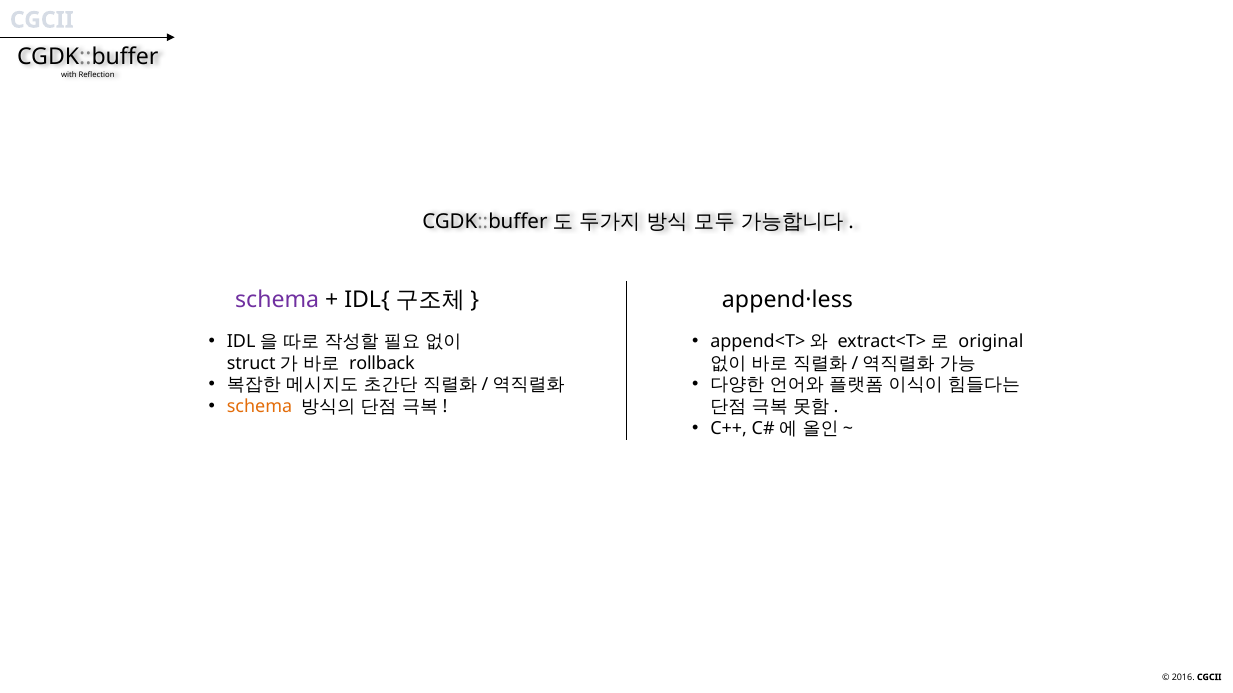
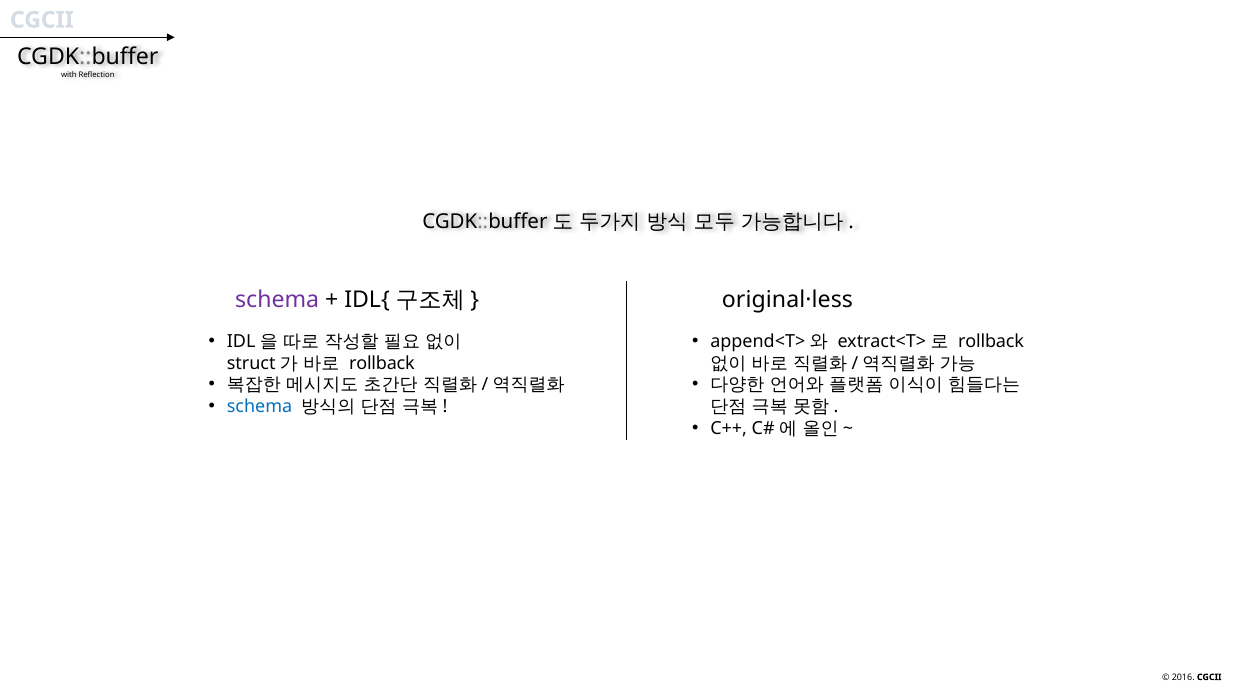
append·less: append·less -> original·less
original at (991, 342): original -> rollback
schema at (260, 407) colour: orange -> blue
